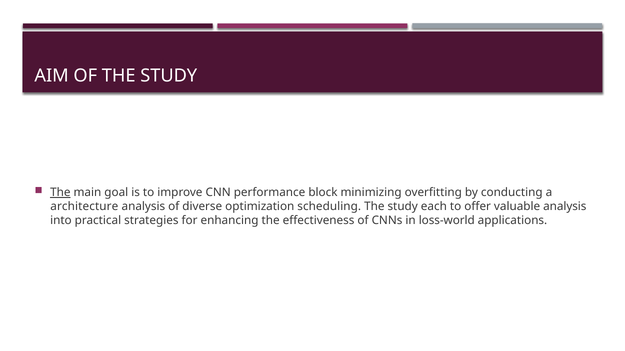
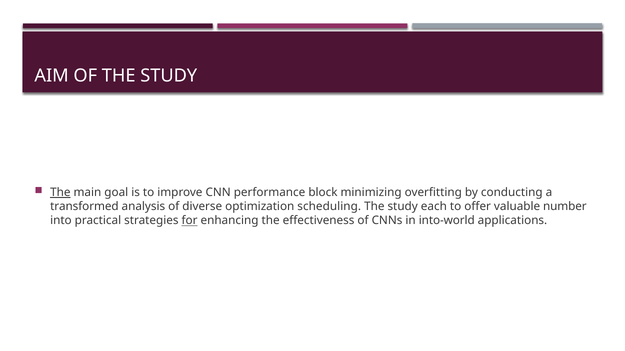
architecture: architecture -> transformed
valuable analysis: analysis -> number
for underline: none -> present
loss-world: loss-world -> into-world
